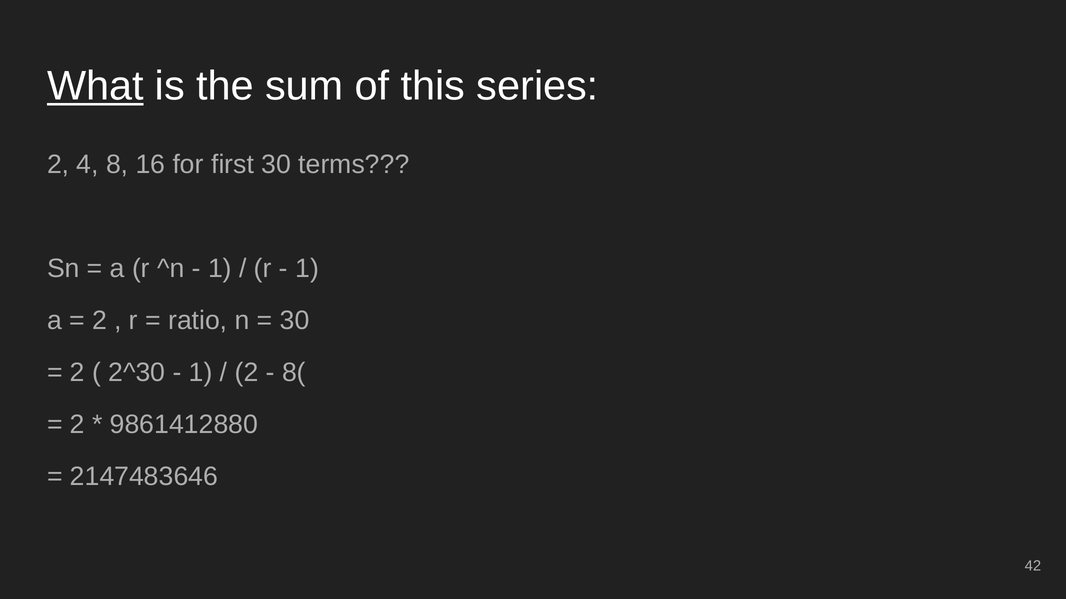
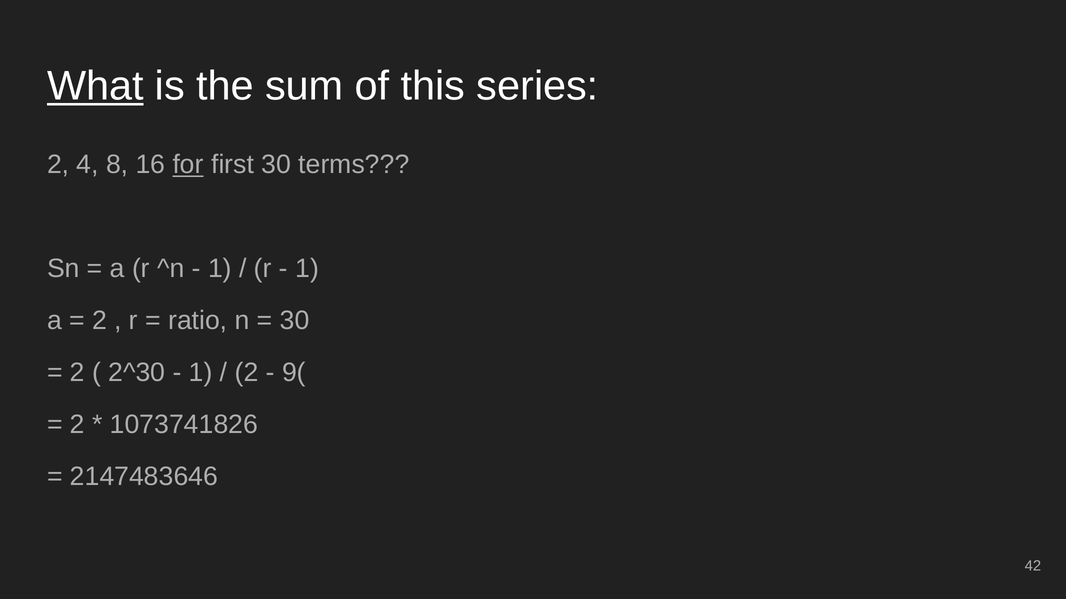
for underline: none -> present
8(: 8( -> 9(
9861412880: 9861412880 -> 1073741826
